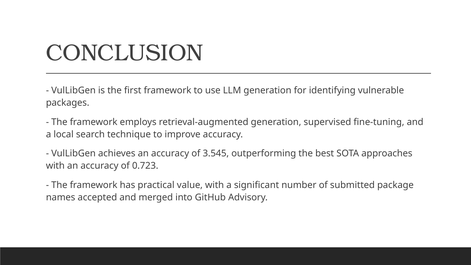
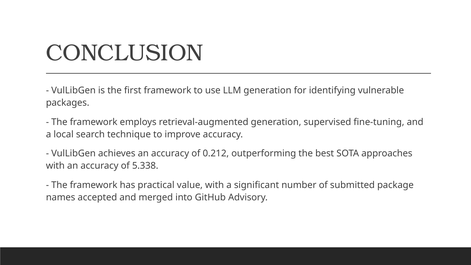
3.545: 3.545 -> 0.212
0.723: 0.723 -> 5.338
